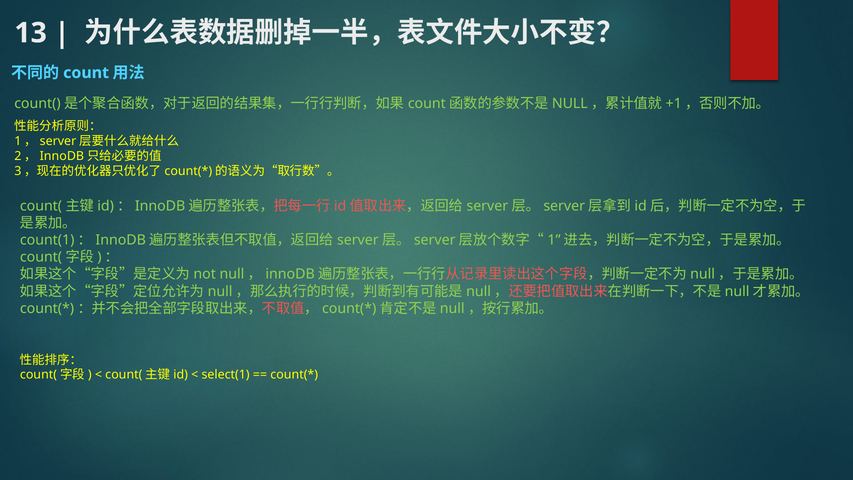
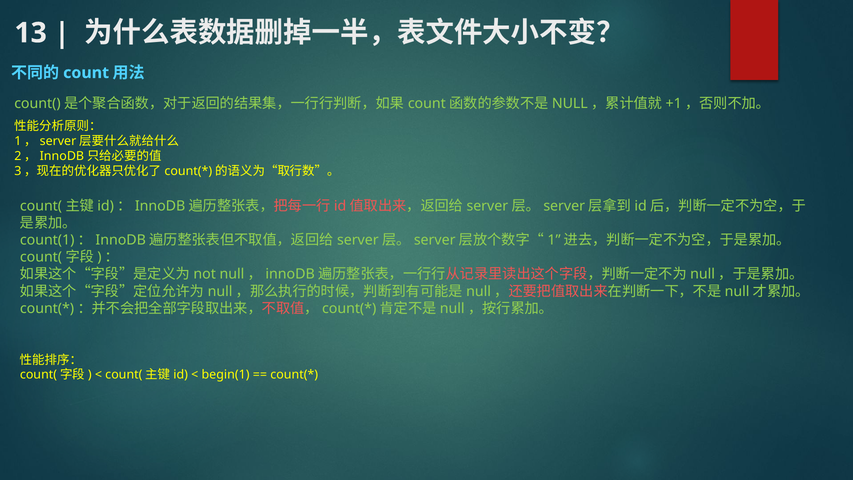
select(1: select(1 -> begin(1
